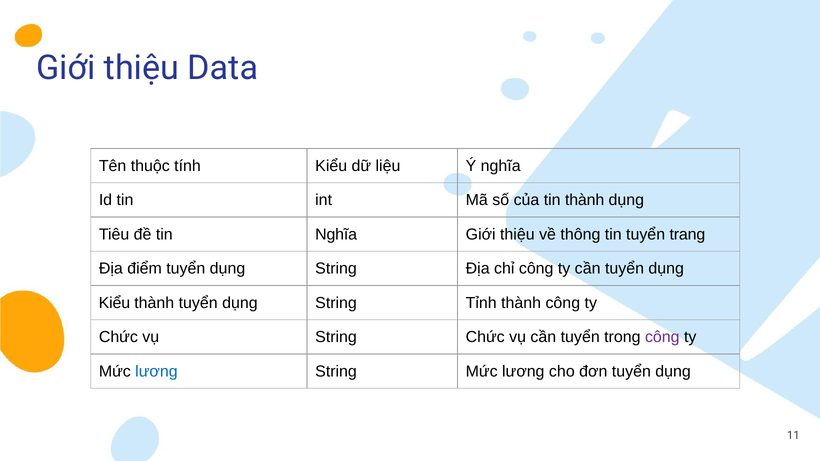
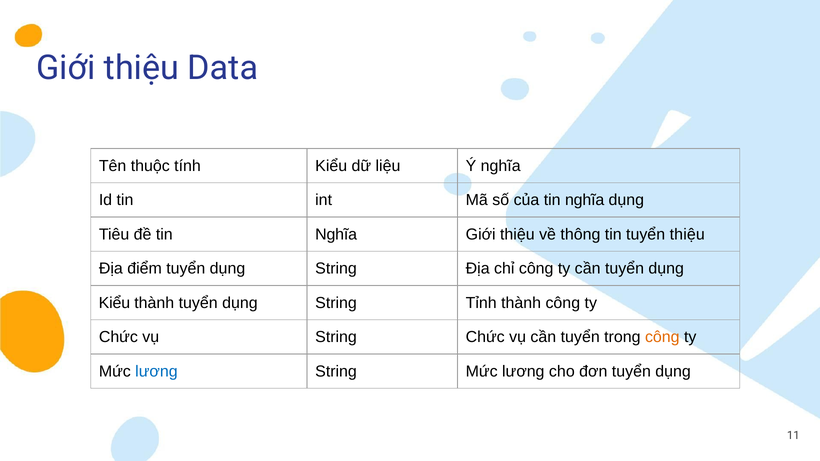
của tin thành: thành -> nghĩa
tuyển trang: trang -> thiệu
công at (662, 337) colour: purple -> orange
